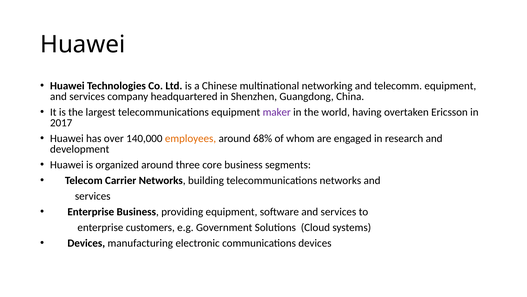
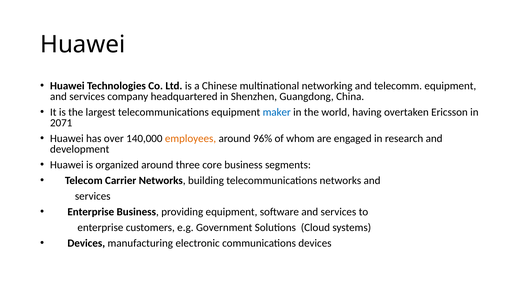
maker colour: purple -> blue
2017: 2017 -> 2071
68%: 68% -> 96%
